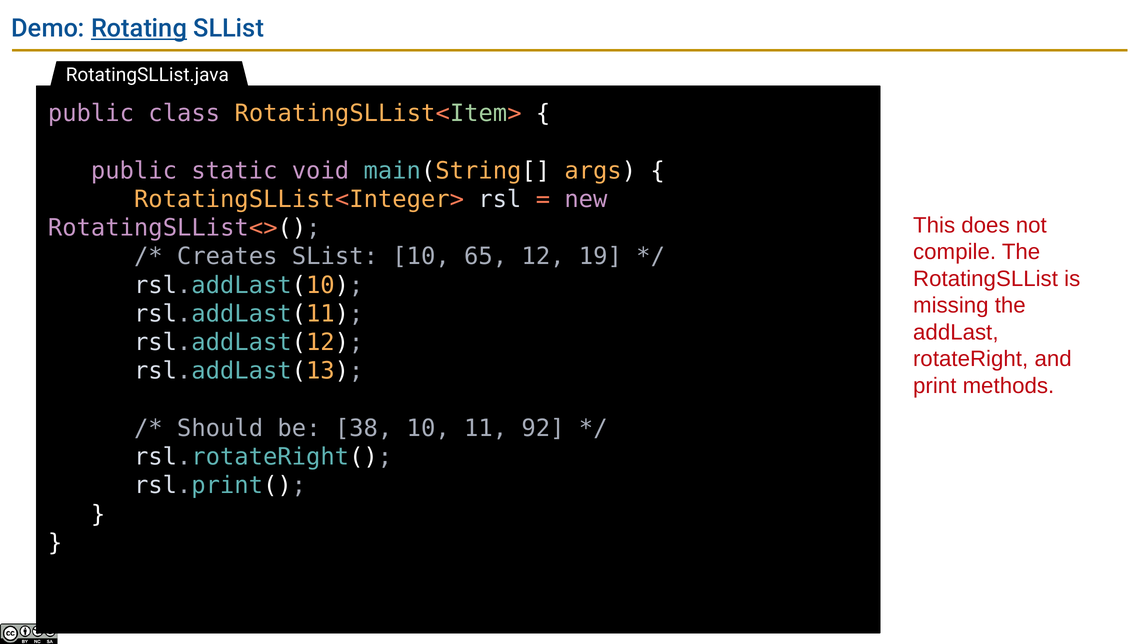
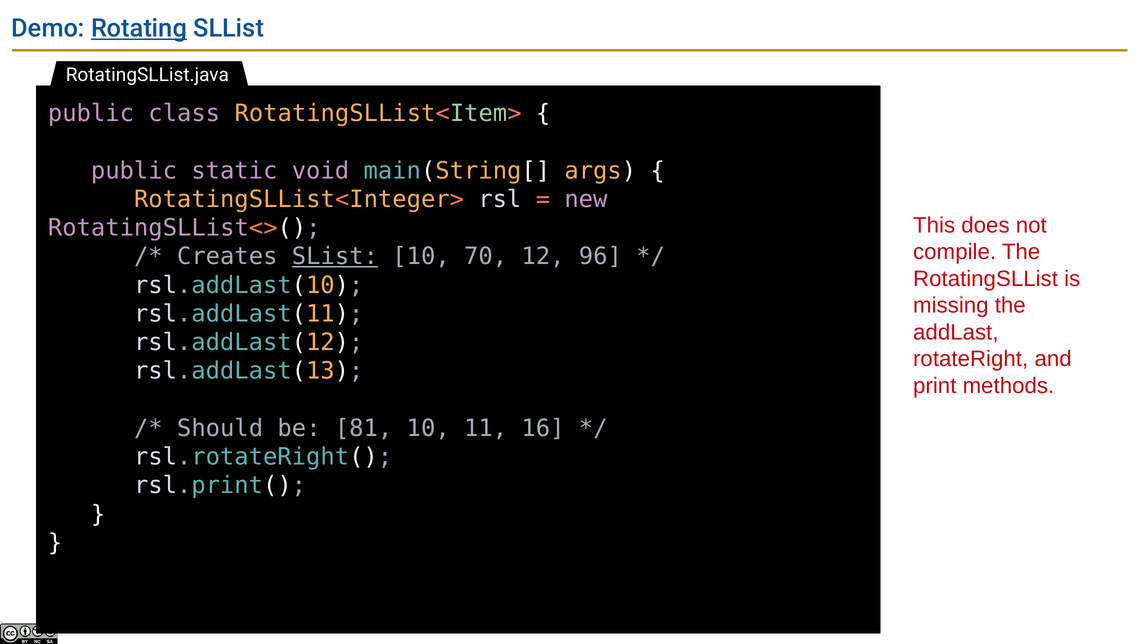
SList underline: none -> present
65: 65 -> 70
19: 19 -> 96
38: 38 -> 81
92: 92 -> 16
